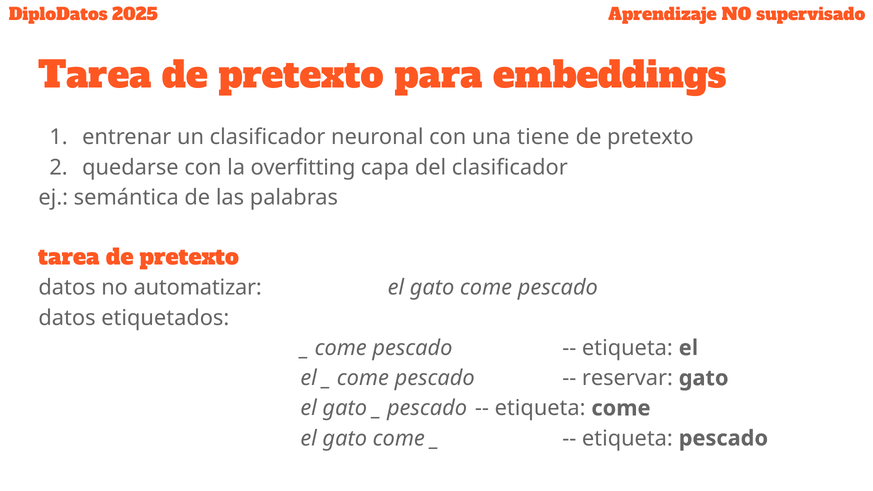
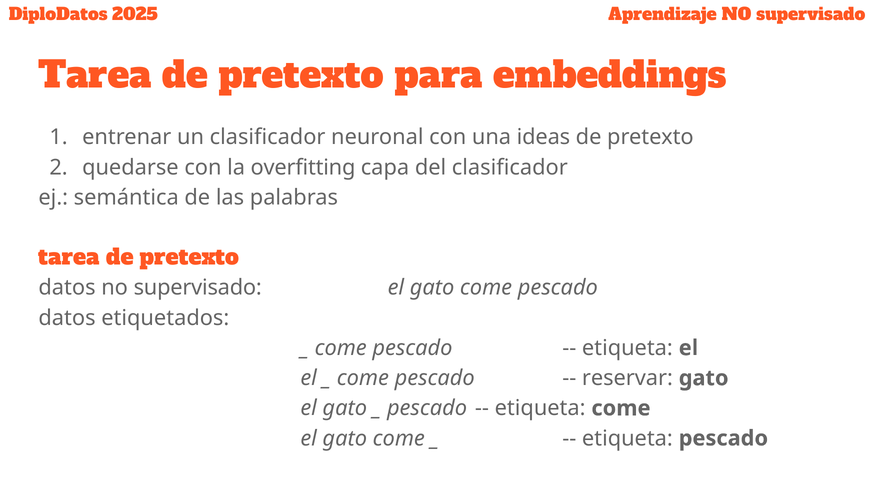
tiene: tiene -> ideas
datos no automatizar: automatizar -> supervisado
